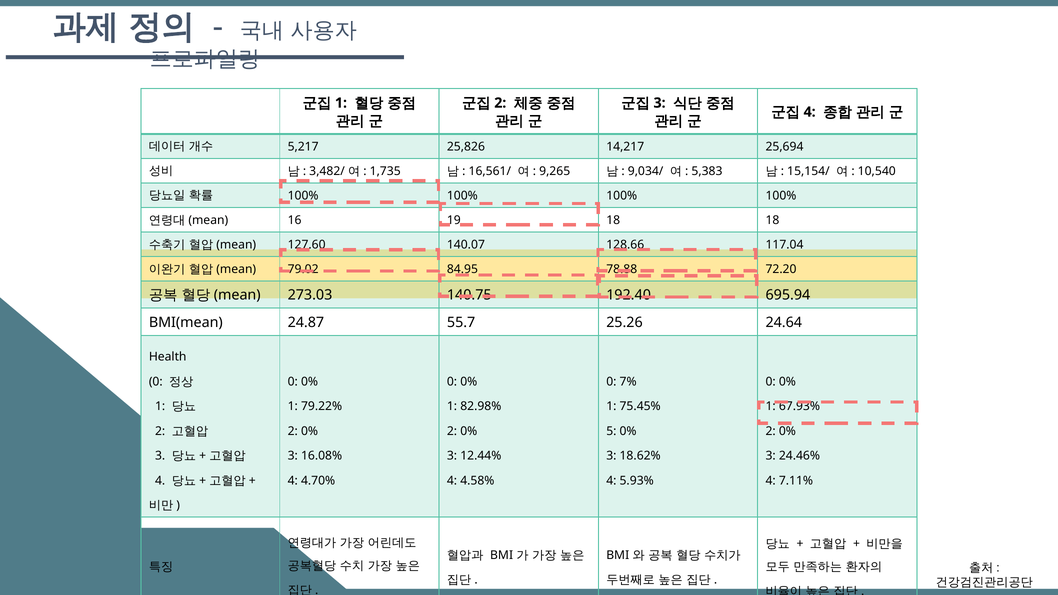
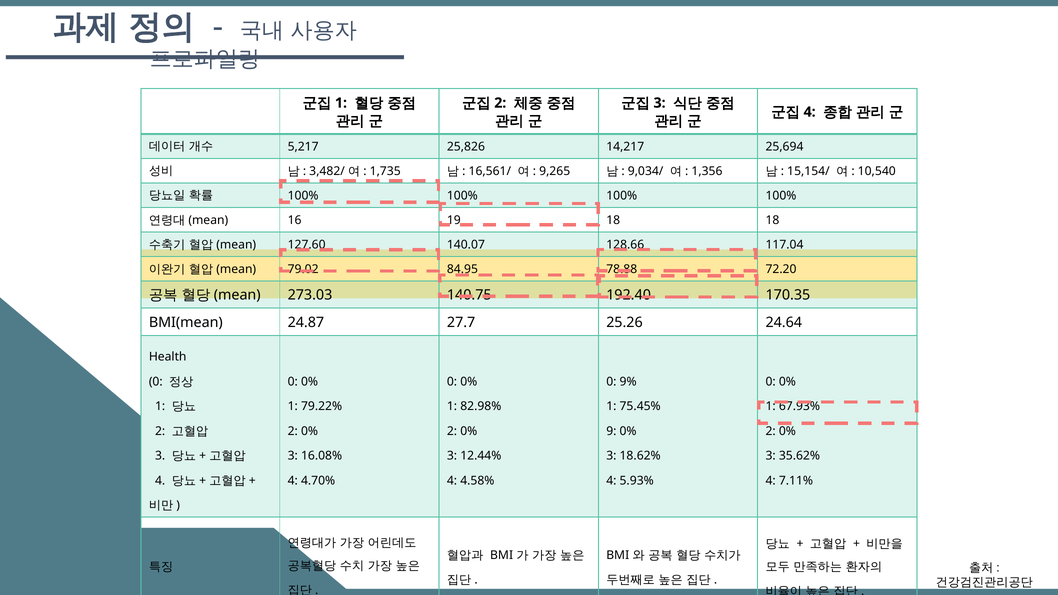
5,383: 5,383 -> 1,356
695.94: 695.94 -> 170.35
55.7: 55.7 -> 27.7
7%: 7% -> 9%
5: 5 -> 9
24.46%: 24.46% -> 35.62%
